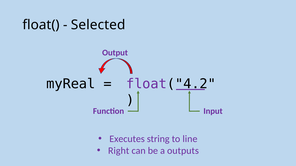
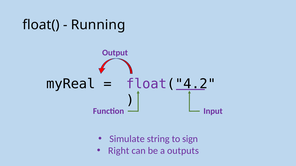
Selected: Selected -> Running
Executes: Executes -> Simulate
line: line -> sign
